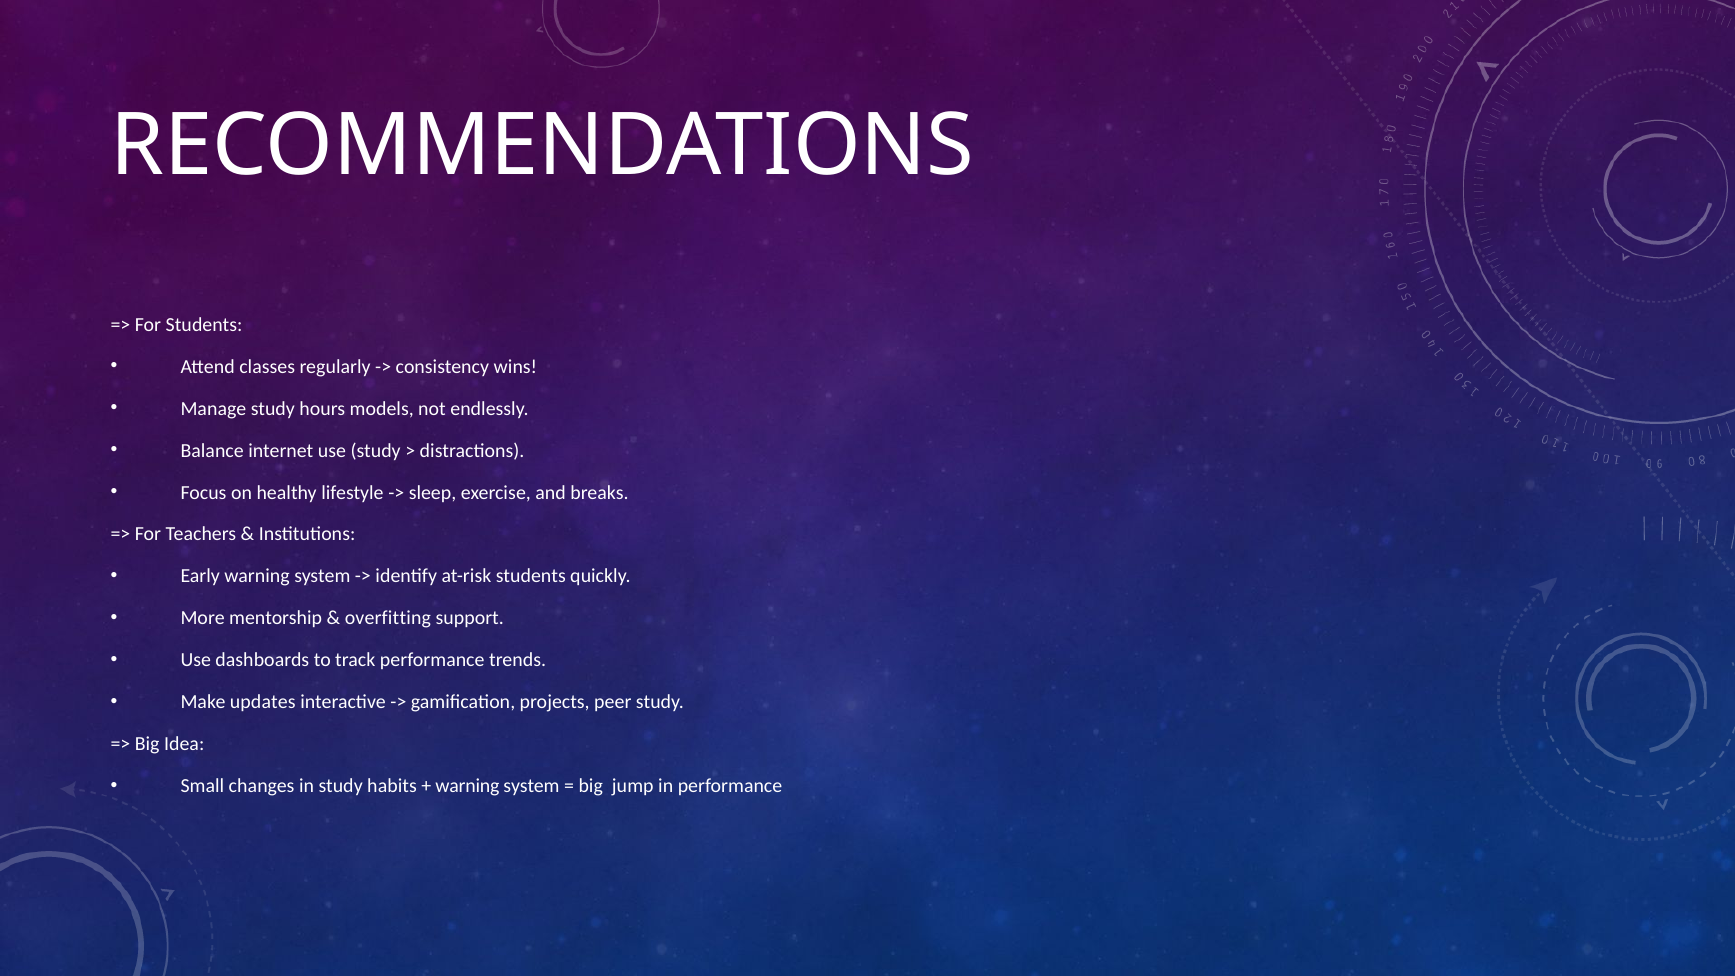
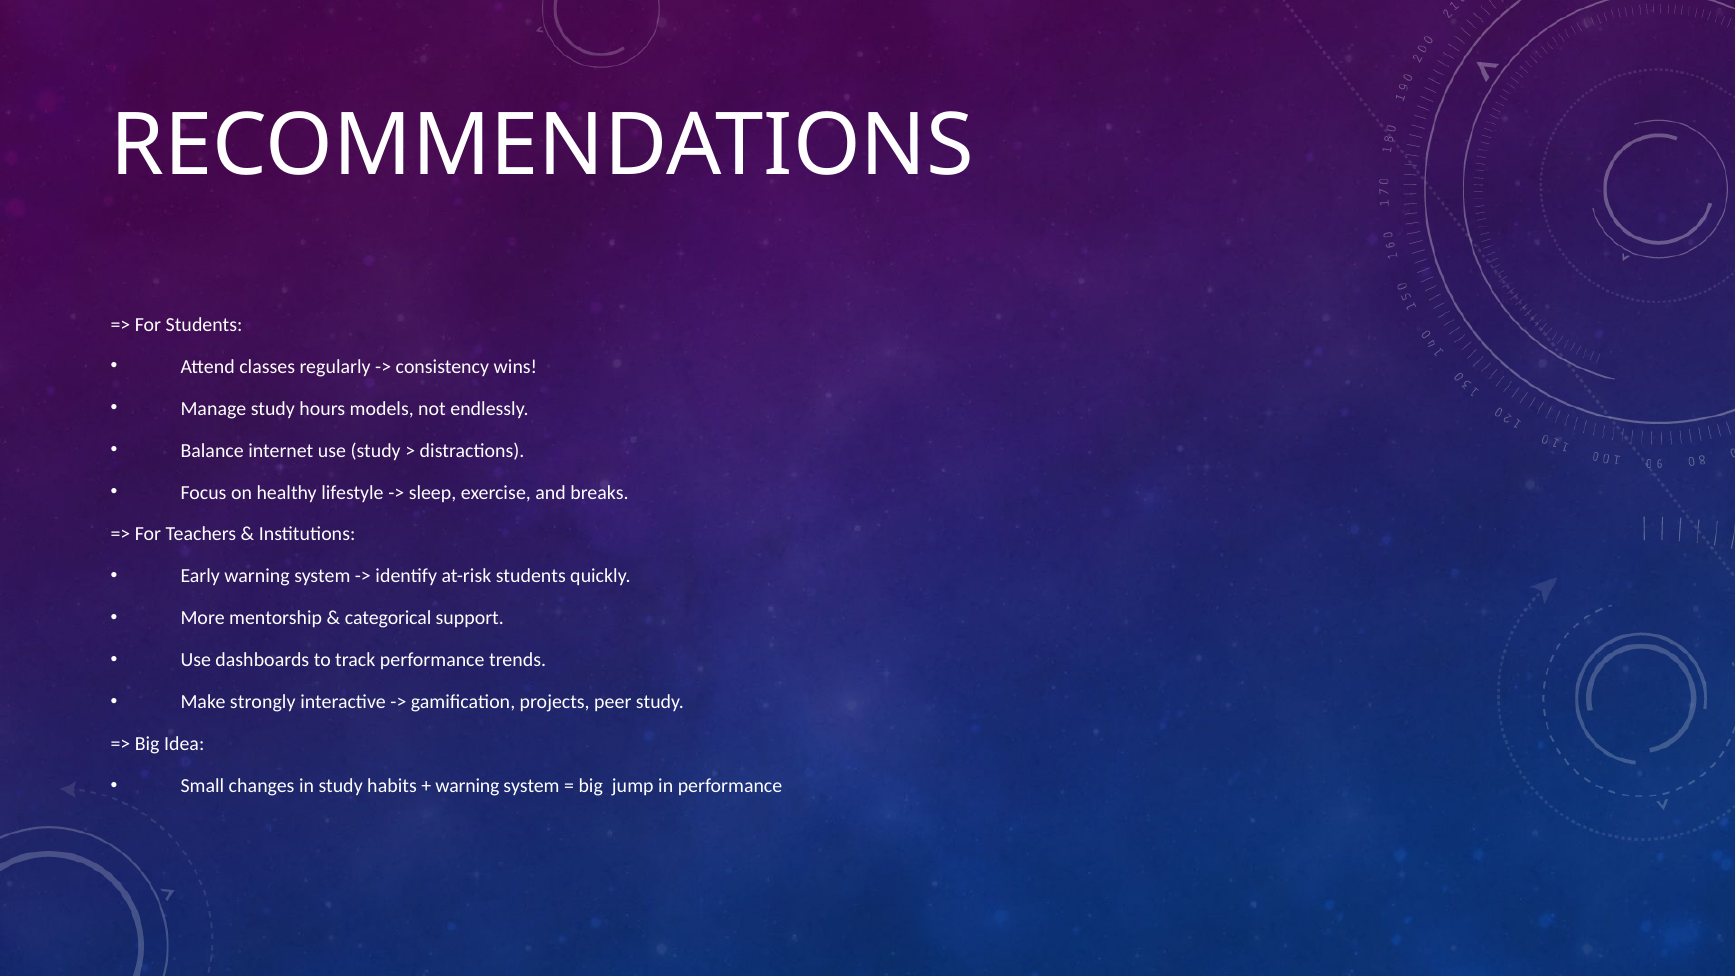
overfitting: overfitting -> categorical
updates: updates -> strongly
